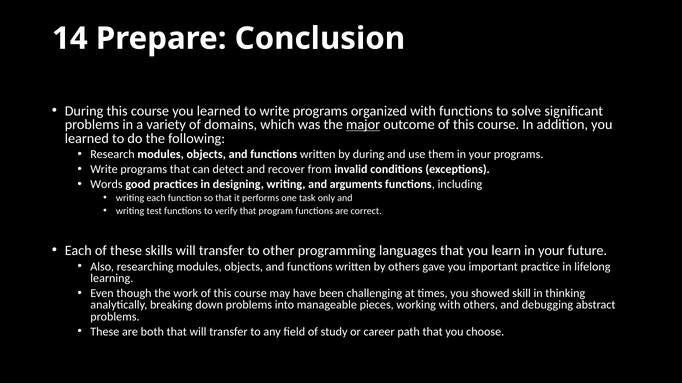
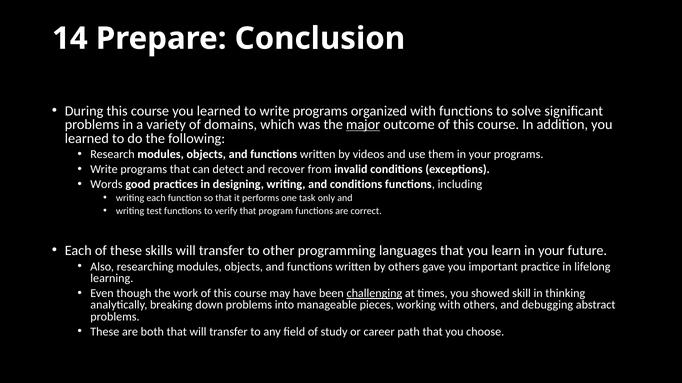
by during: during -> videos
and arguments: arguments -> conditions
challenging underline: none -> present
